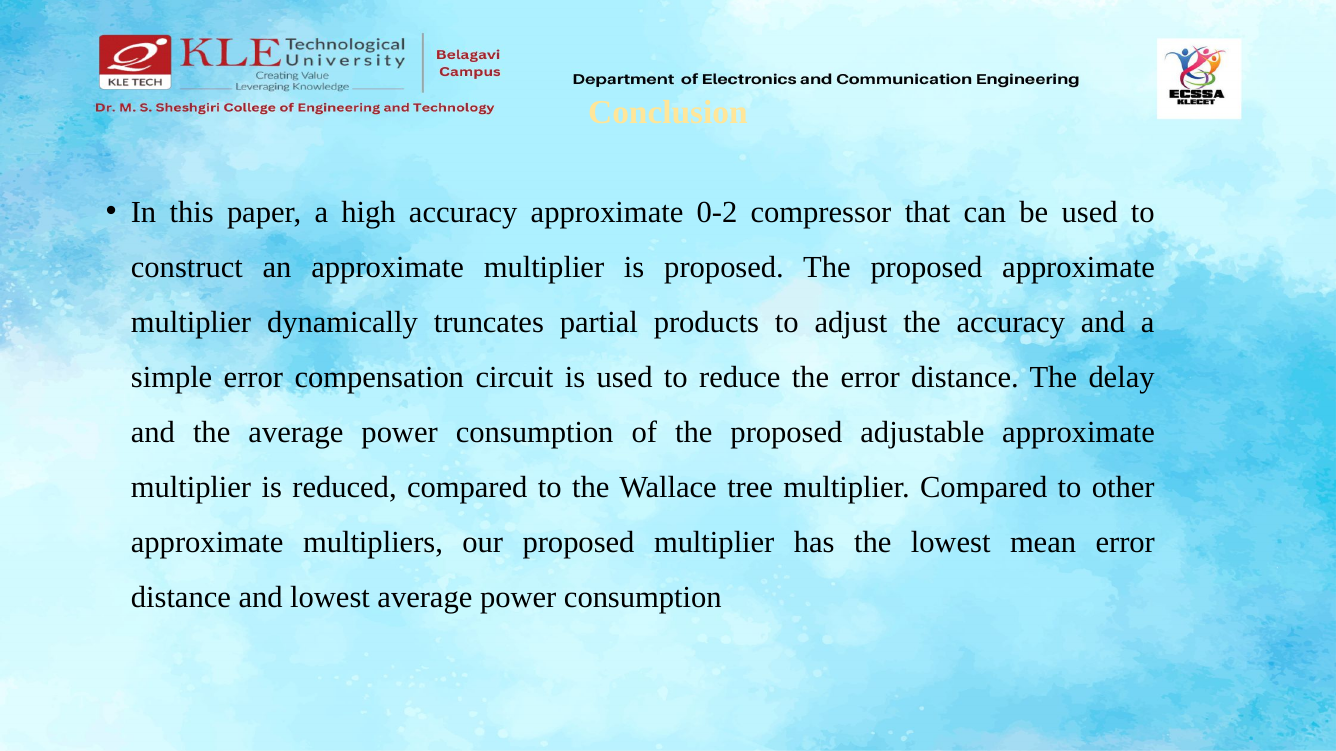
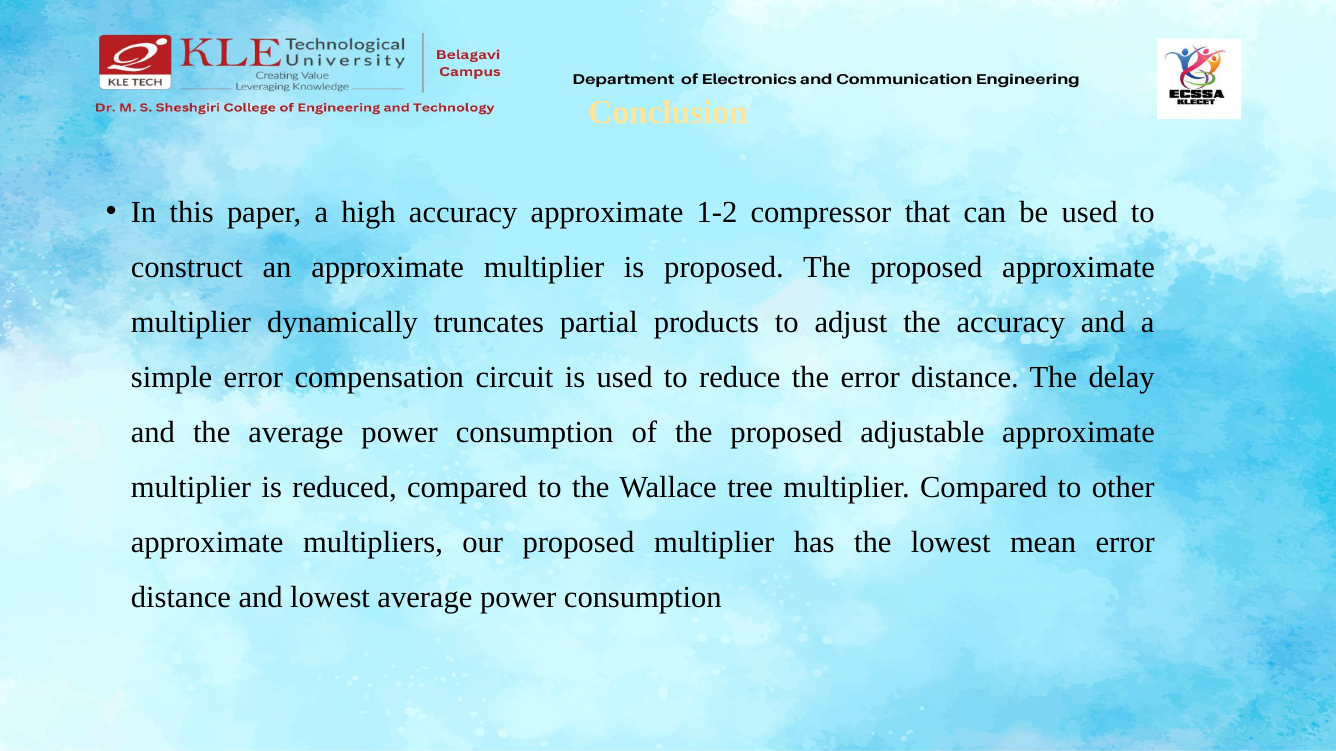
0-2: 0-2 -> 1-2
